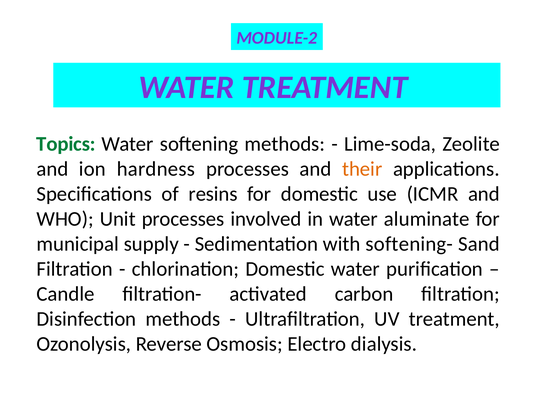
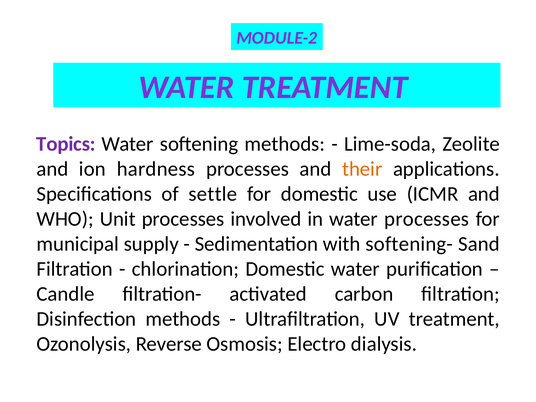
Topics colour: green -> purple
resins: resins -> settle
water aluminate: aluminate -> processes
